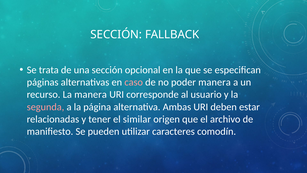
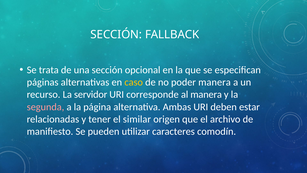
caso colour: pink -> yellow
La manera: manera -> servidor
al usuario: usuario -> manera
